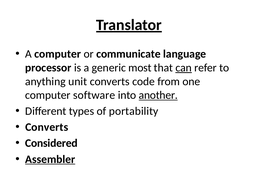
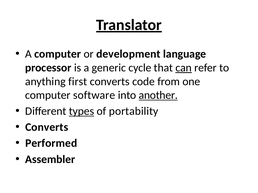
communicate: communicate -> development
most: most -> cycle
unit: unit -> first
types underline: none -> present
Considered: Considered -> Performed
Assembler underline: present -> none
